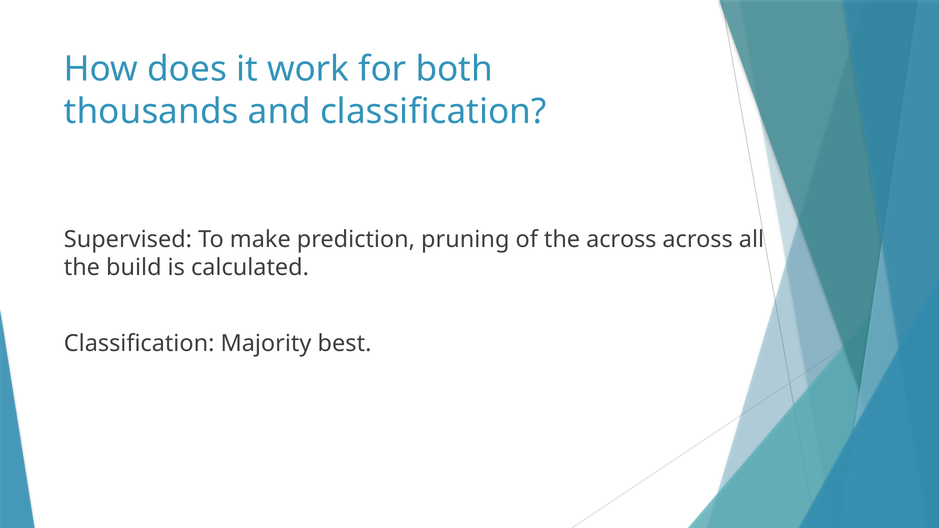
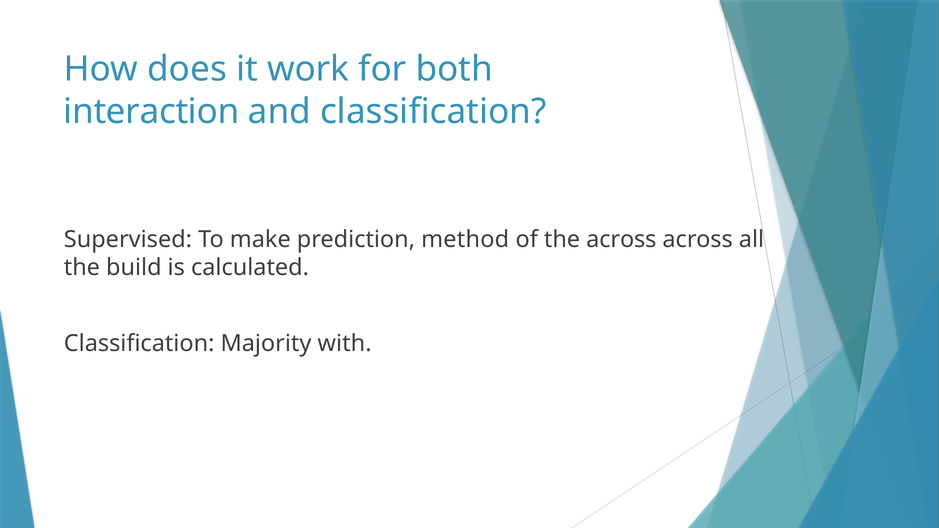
thousands: thousands -> interaction
pruning: pruning -> method
best: best -> with
